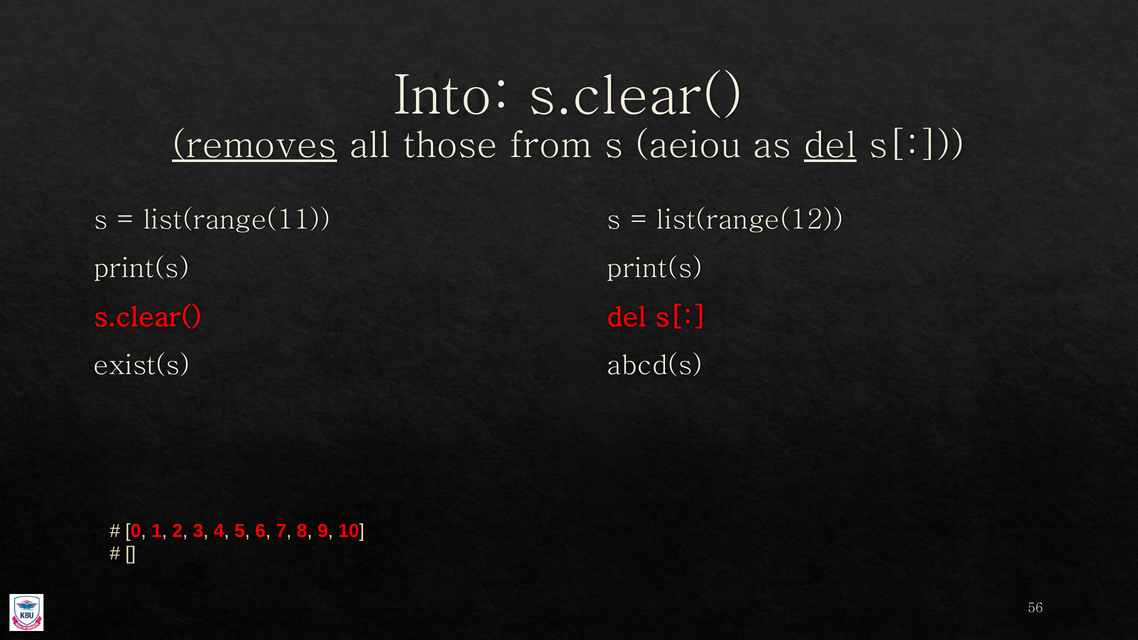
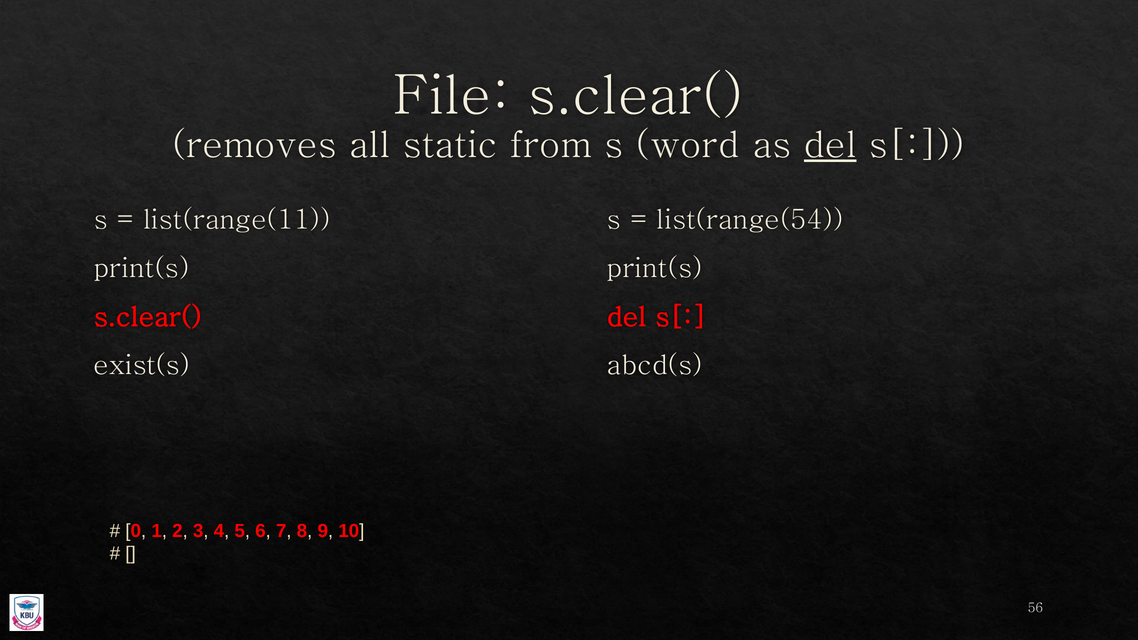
Into: Into -> File
removes underline: present -> none
those: those -> static
aeiou: aeiou -> word
list(range(12: list(range(12 -> list(range(54
